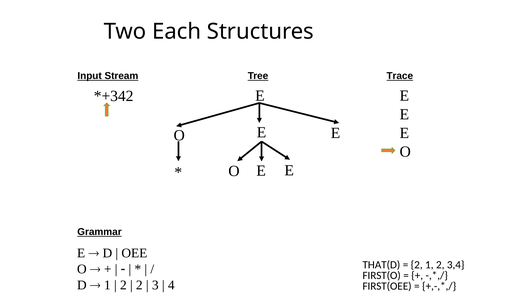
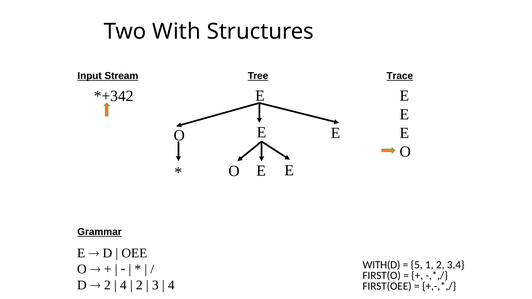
Each: Each -> With
THAT(D: THAT(D -> WITH(D
2 at (417, 265): 2 -> 5
1 at (107, 285): 1 -> 2
2 at (123, 285): 2 -> 4
